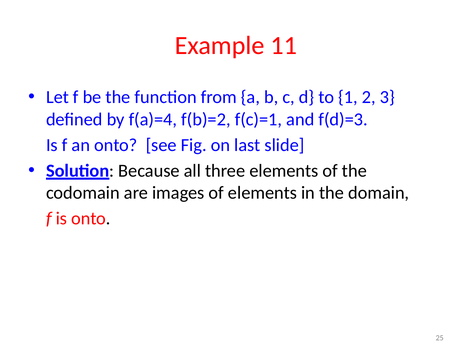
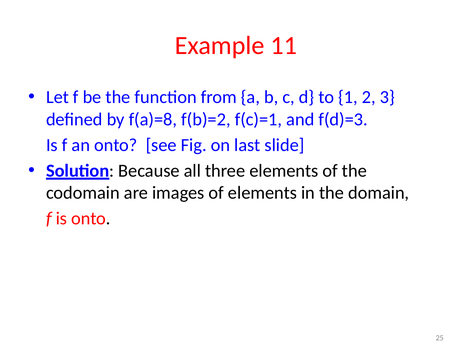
f(a)=4: f(a)=4 -> f(a)=8
